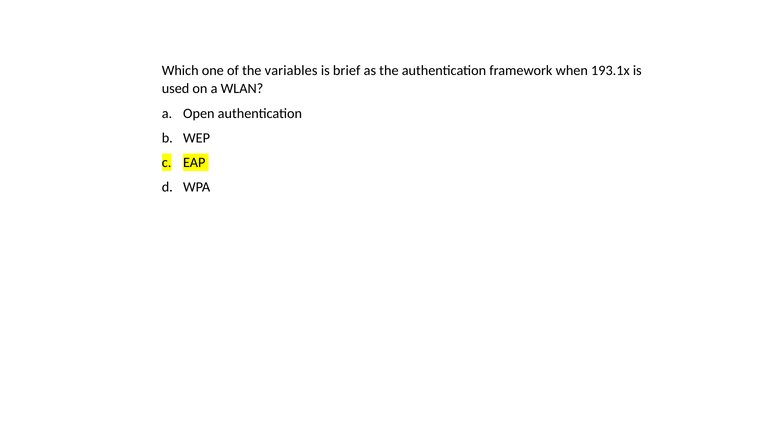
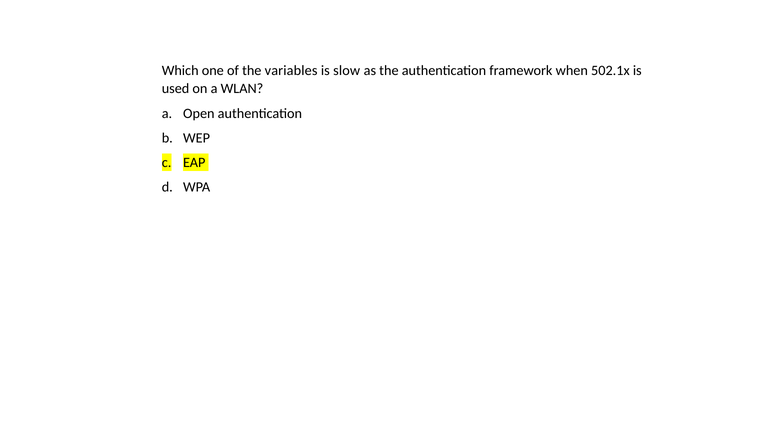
brief: brief -> slow
193.1x: 193.1x -> 502.1x
